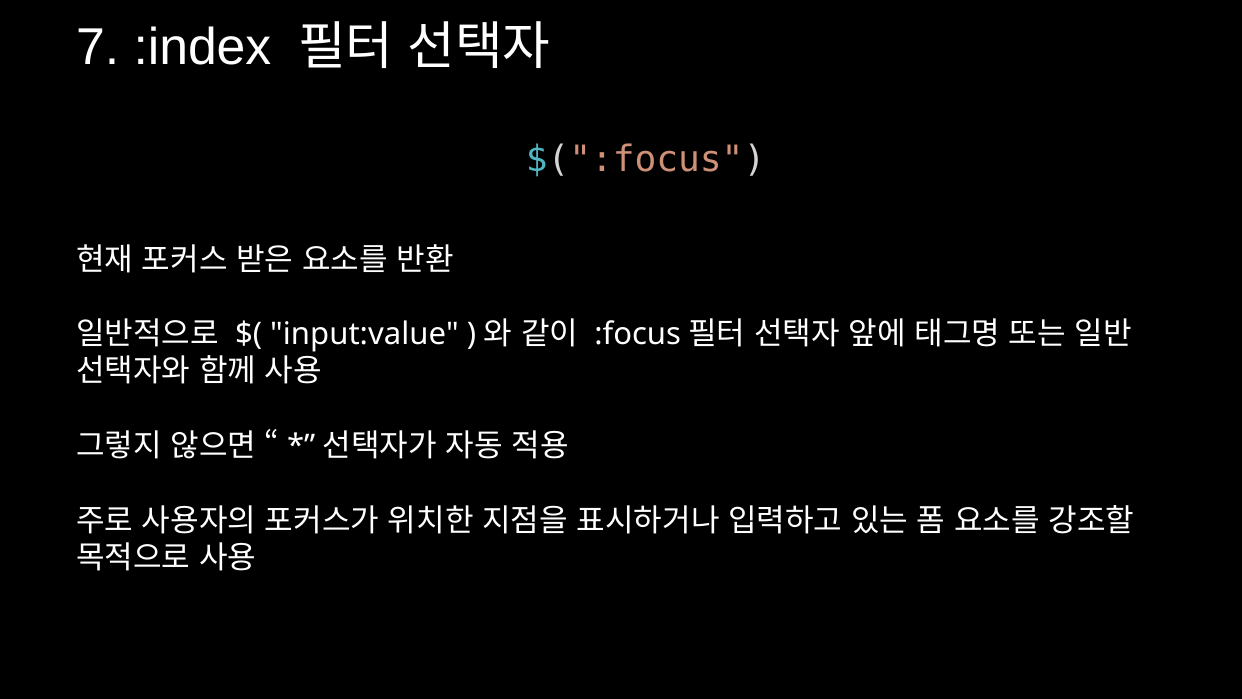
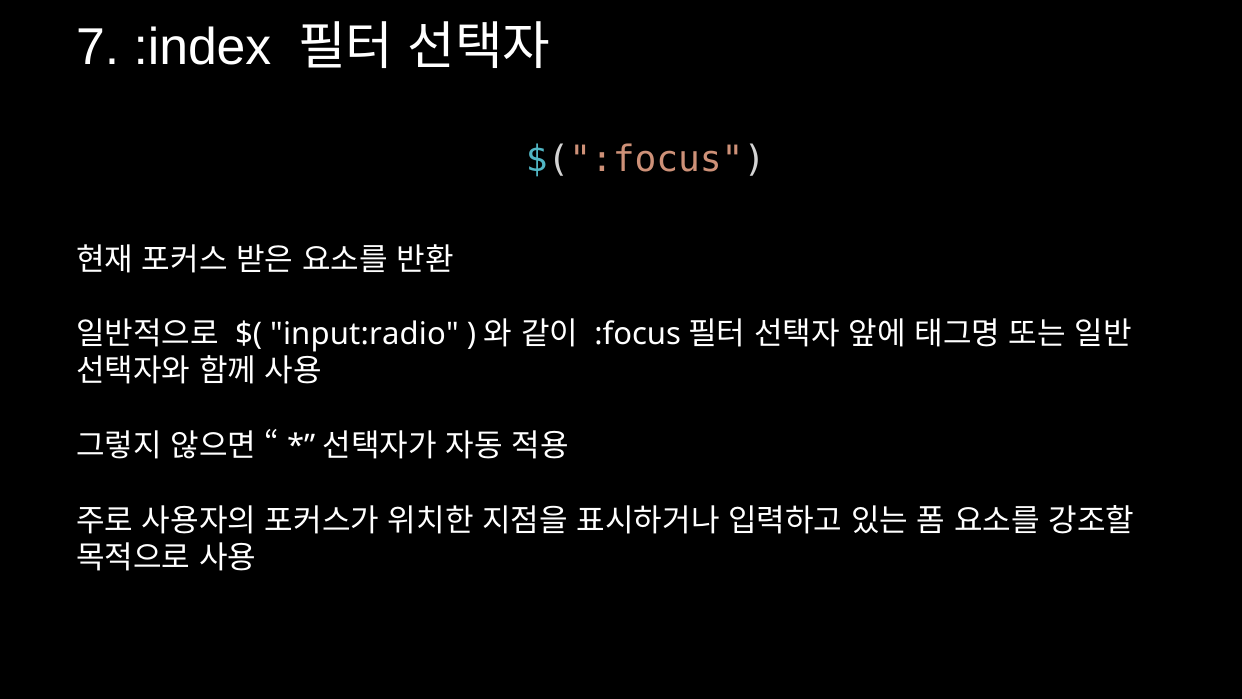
input:value: input:value -> input:radio
